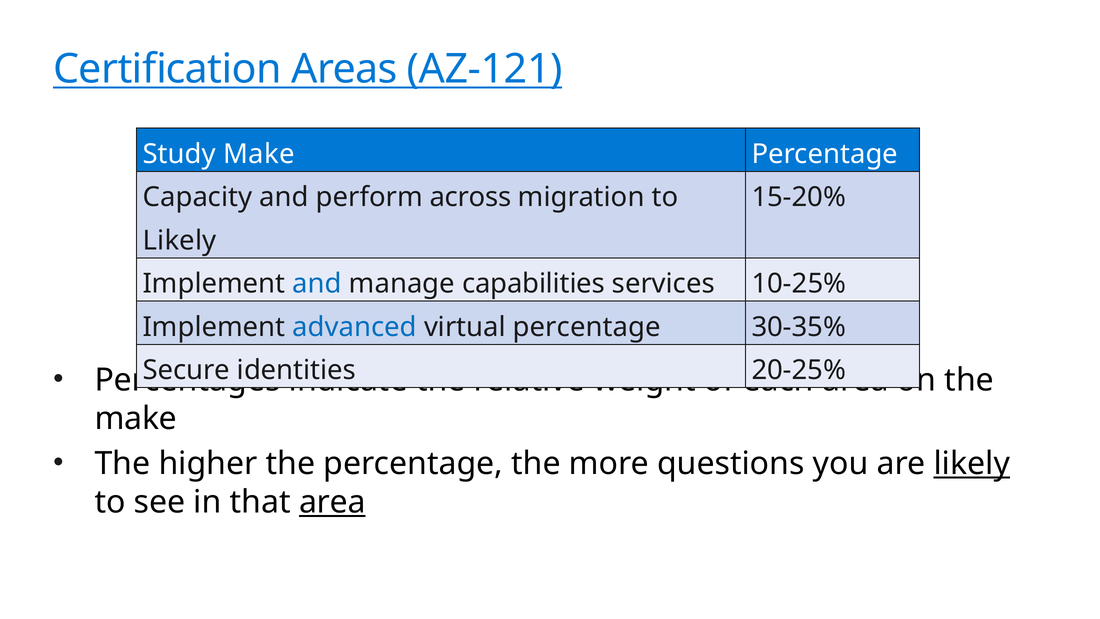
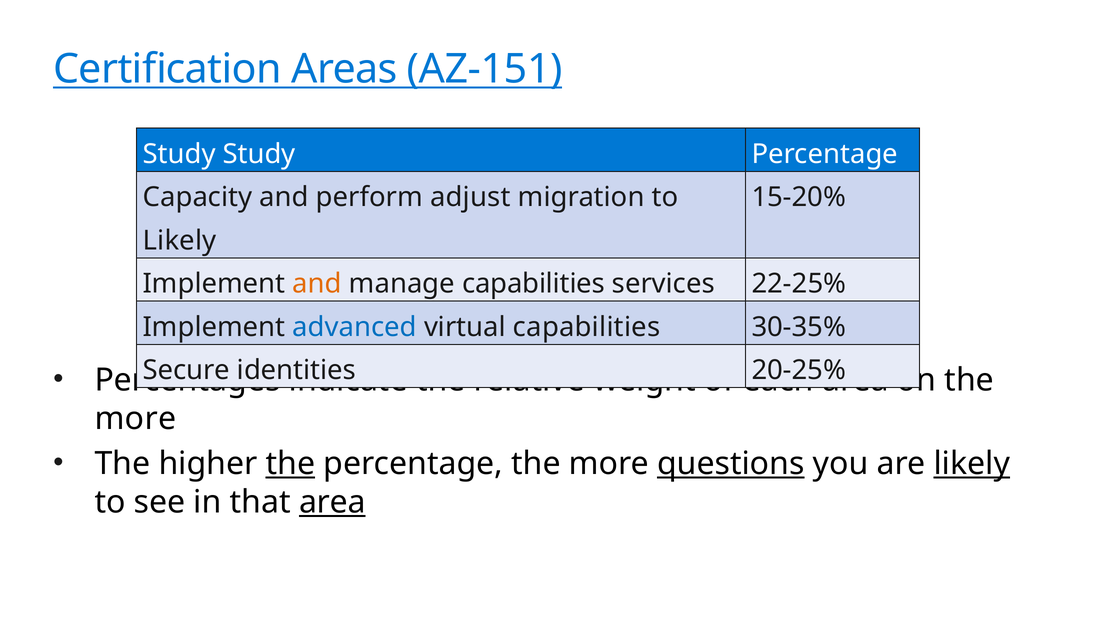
AZ-121: AZ-121 -> AZ-151
Study Make: Make -> Study
across: across -> adjust
and at (317, 284) colour: blue -> orange
10-25%: 10-25% -> 22-25%
virtual percentage: percentage -> capabilities
make at (136, 419): make -> more
the at (290, 463) underline: none -> present
questions underline: none -> present
